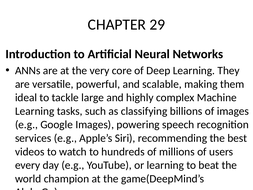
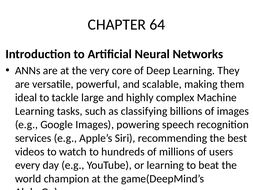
29: 29 -> 64
